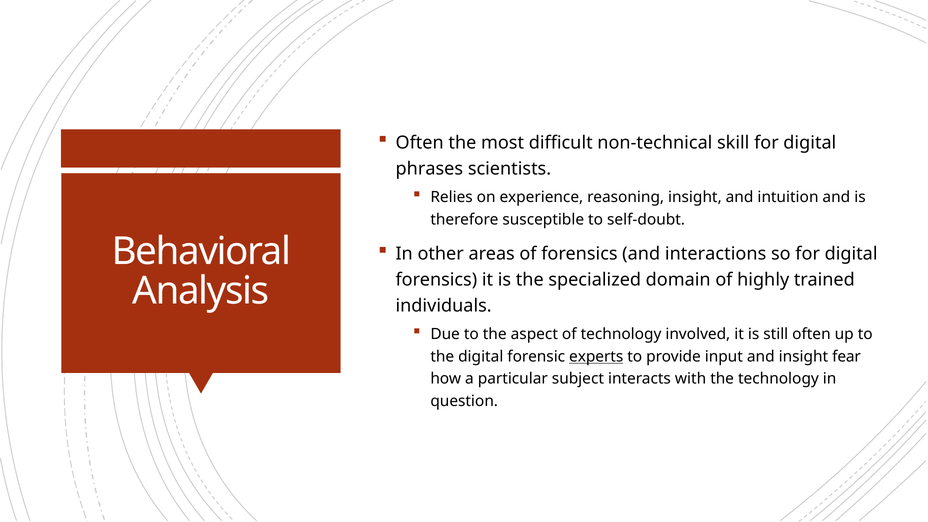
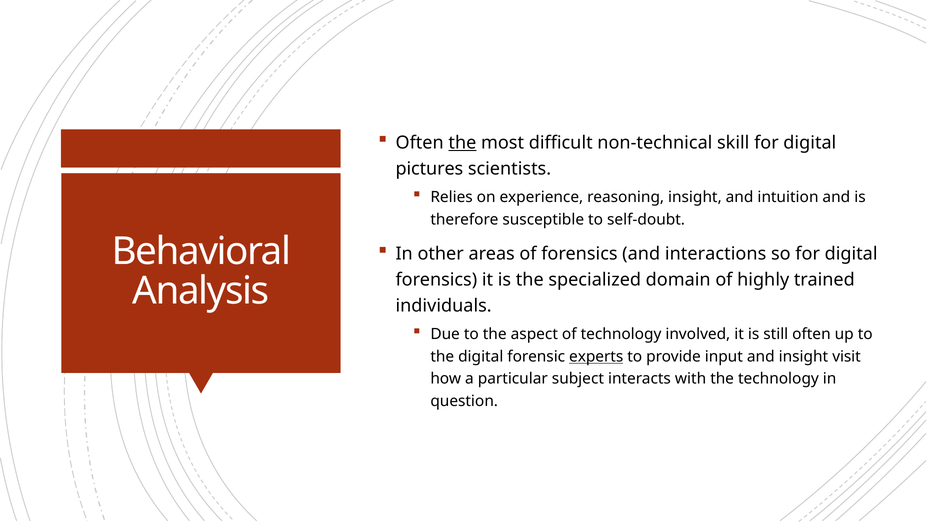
the at (462, 143) underline: none -> present
phrases: phrases -> pictures
fear: fear -> visit
